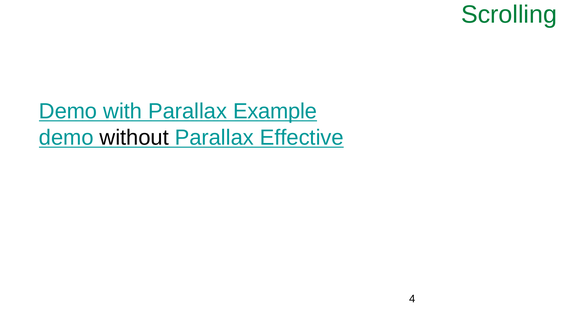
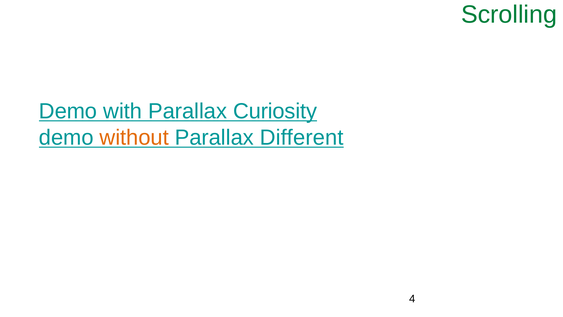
Example: Example -> Curiosity
without colour: black -> orange
Effective: Effective -> Different
